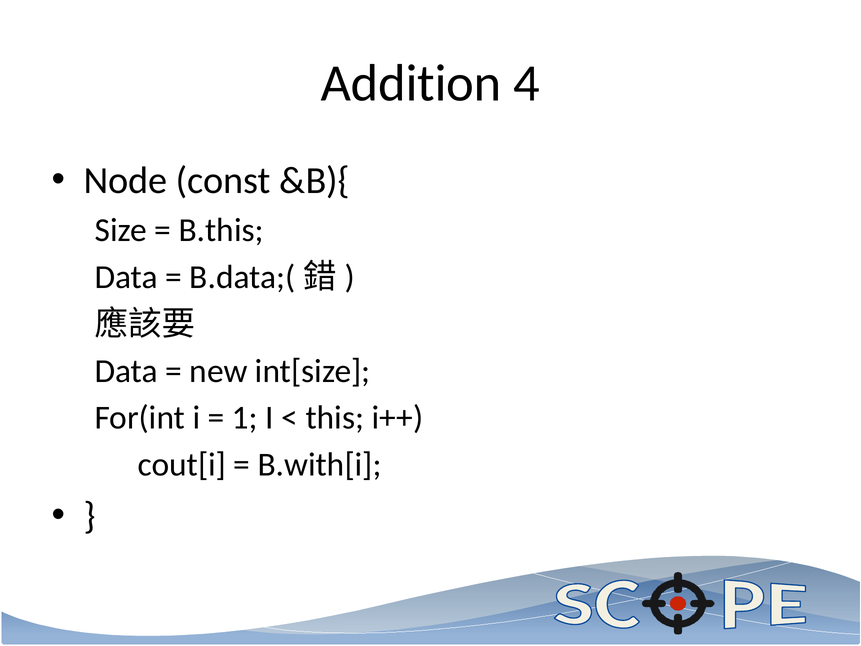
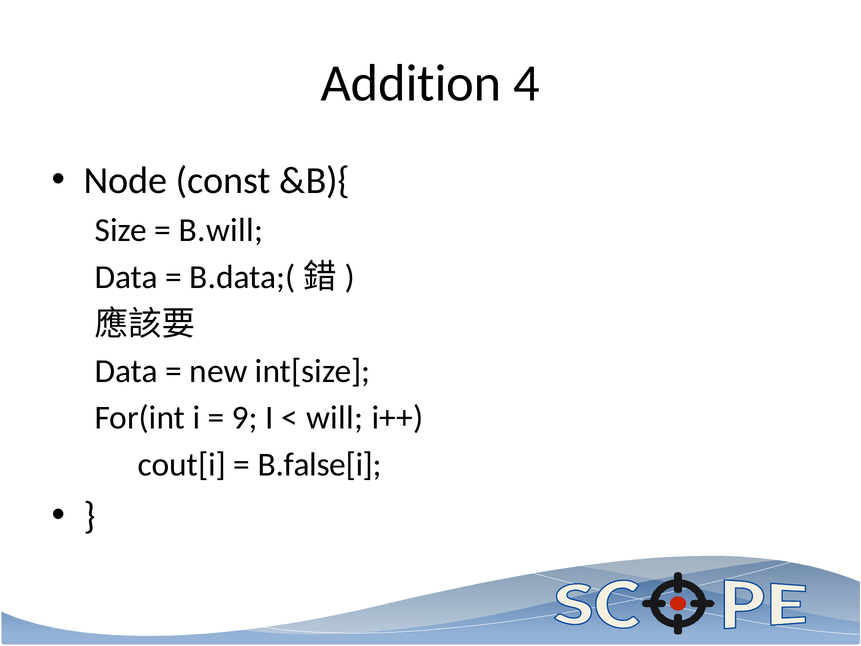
B.this: B.this -> B.will
1: 1 -> 9
this: this -> will
B.with[i: B.with[i -> B.false[i
